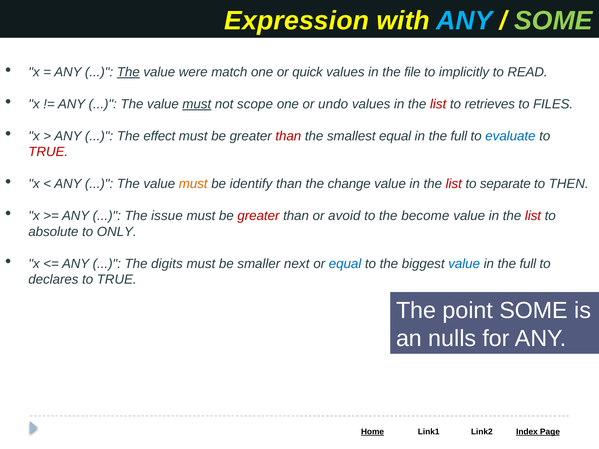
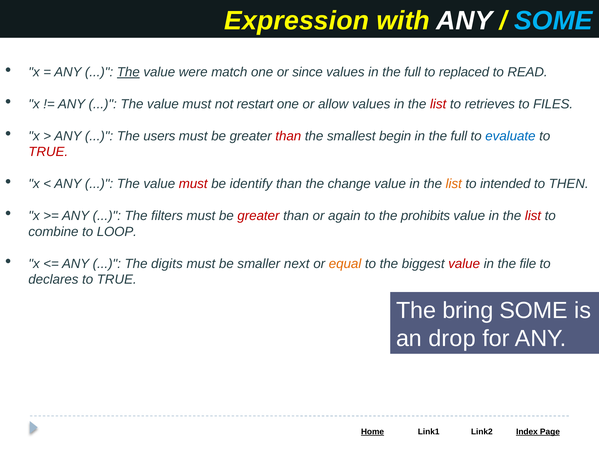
ANY at (464, 21) colour: light blue -> white
SOME at (553, 21) colour: light green -> light blue
quick: quick -> since
values in the file: file -> full
implicitly: implicitly -> replaced
must at (197, 104) underline: present -> none
scope: scope -> restart
undo: undo -> allow
effect: effect -> users
smallest equal: equal -> begin
must at (193, 184) colour: orange -> red
list at (454, 184) colour: red -> orange
separate: separate -> intended
issue: issue -> filters
avoid: avoid -> again
become: become -> prohibits
absolute: absolute -> combine
ONLY: ONLY -> LOOP
equal at (345, 264) colour: blue -> orange
value at (464, 264) colour: blue -> red
full at (528, 264): full -> file
point: point -> bring
nulls: nulls -> drop
